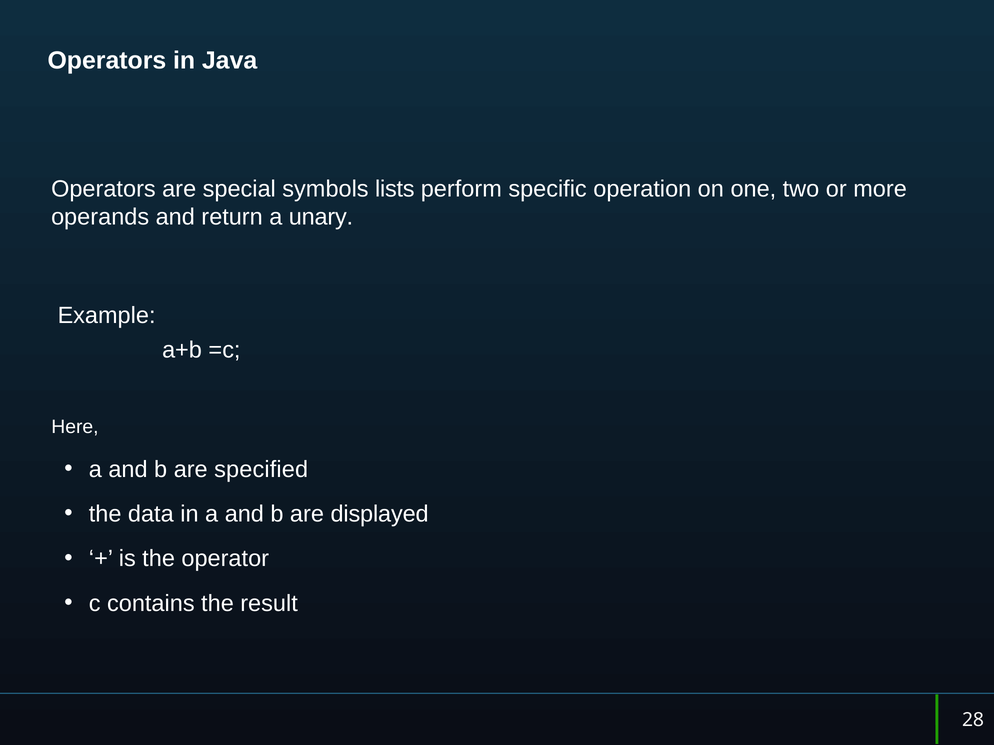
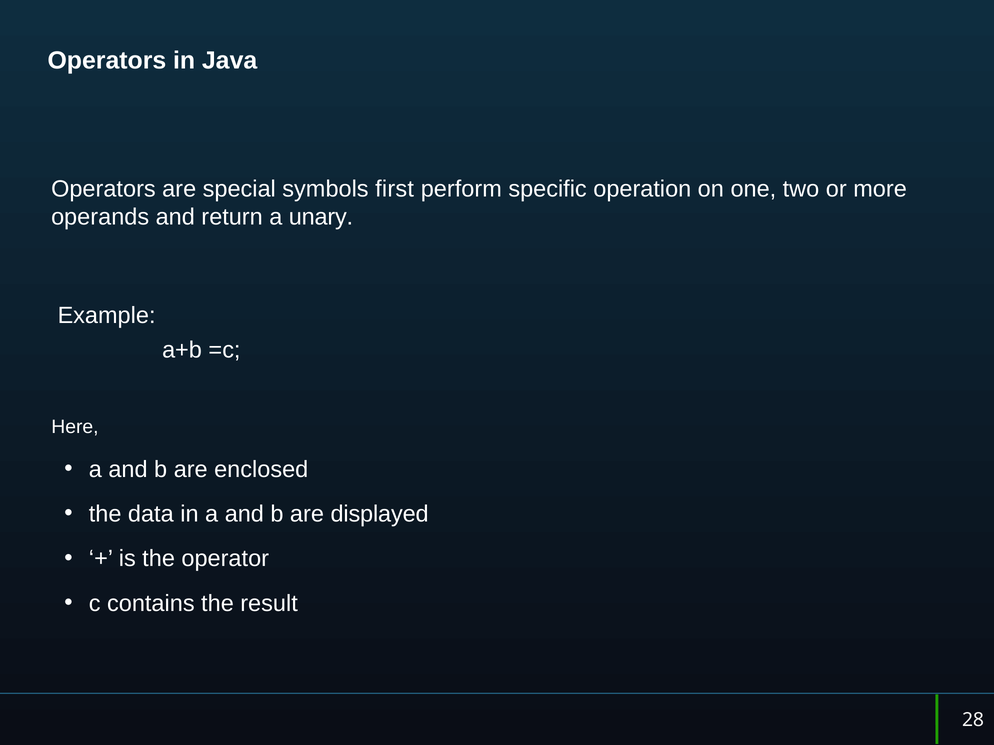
lists: lists -> first
specified: specified -> enclosed
